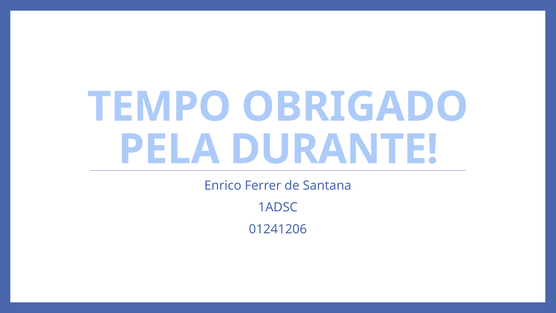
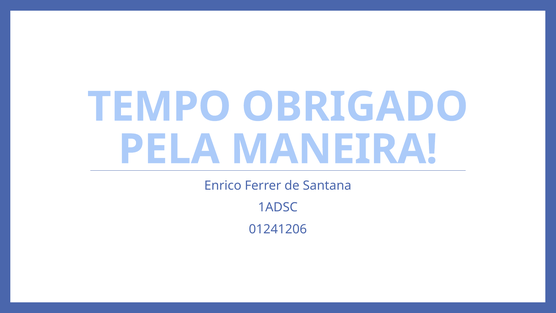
DURANTE: DURANTE -> MANEIRA
